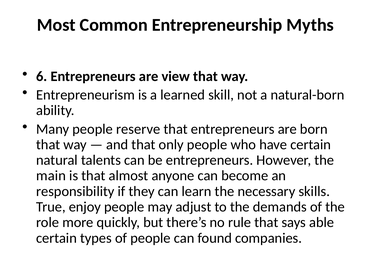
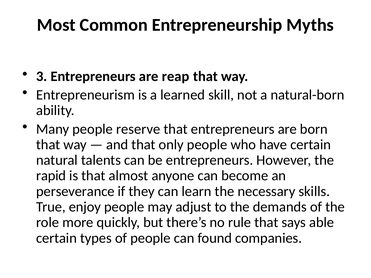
6: 6 -> 3
view: view -> reap
main: main -> rapid
responsibility: responsibility -> perseverance
